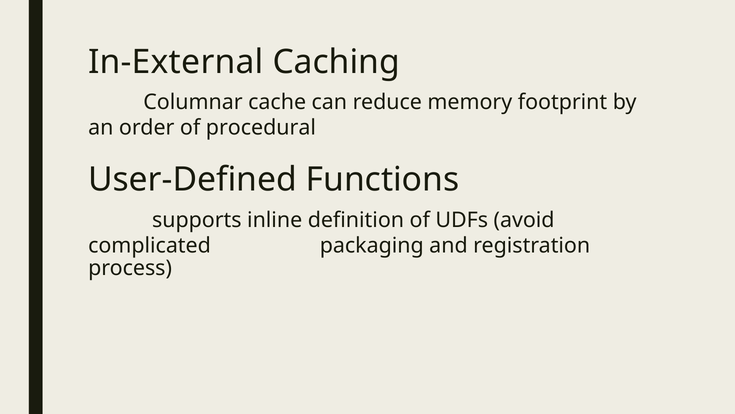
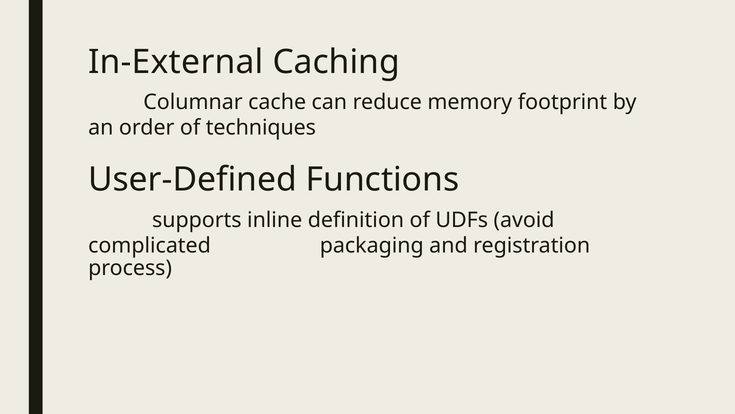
procedural: procedural -> techniques
